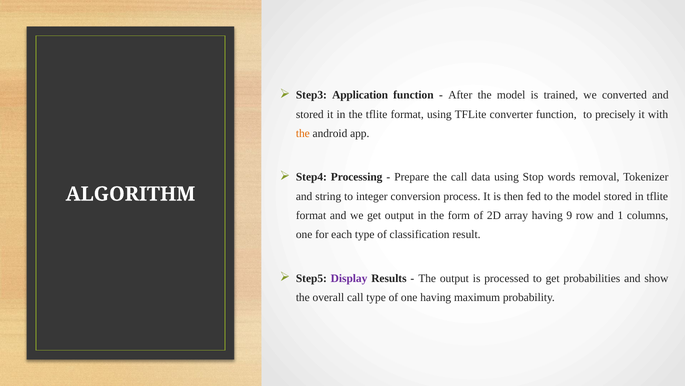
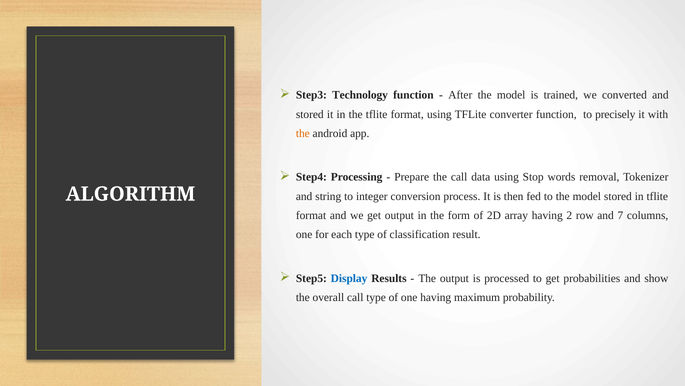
Application: Application -> Technology
9: 9 -> 2
1: 1 -> 7
Display colour: purple -> blue
